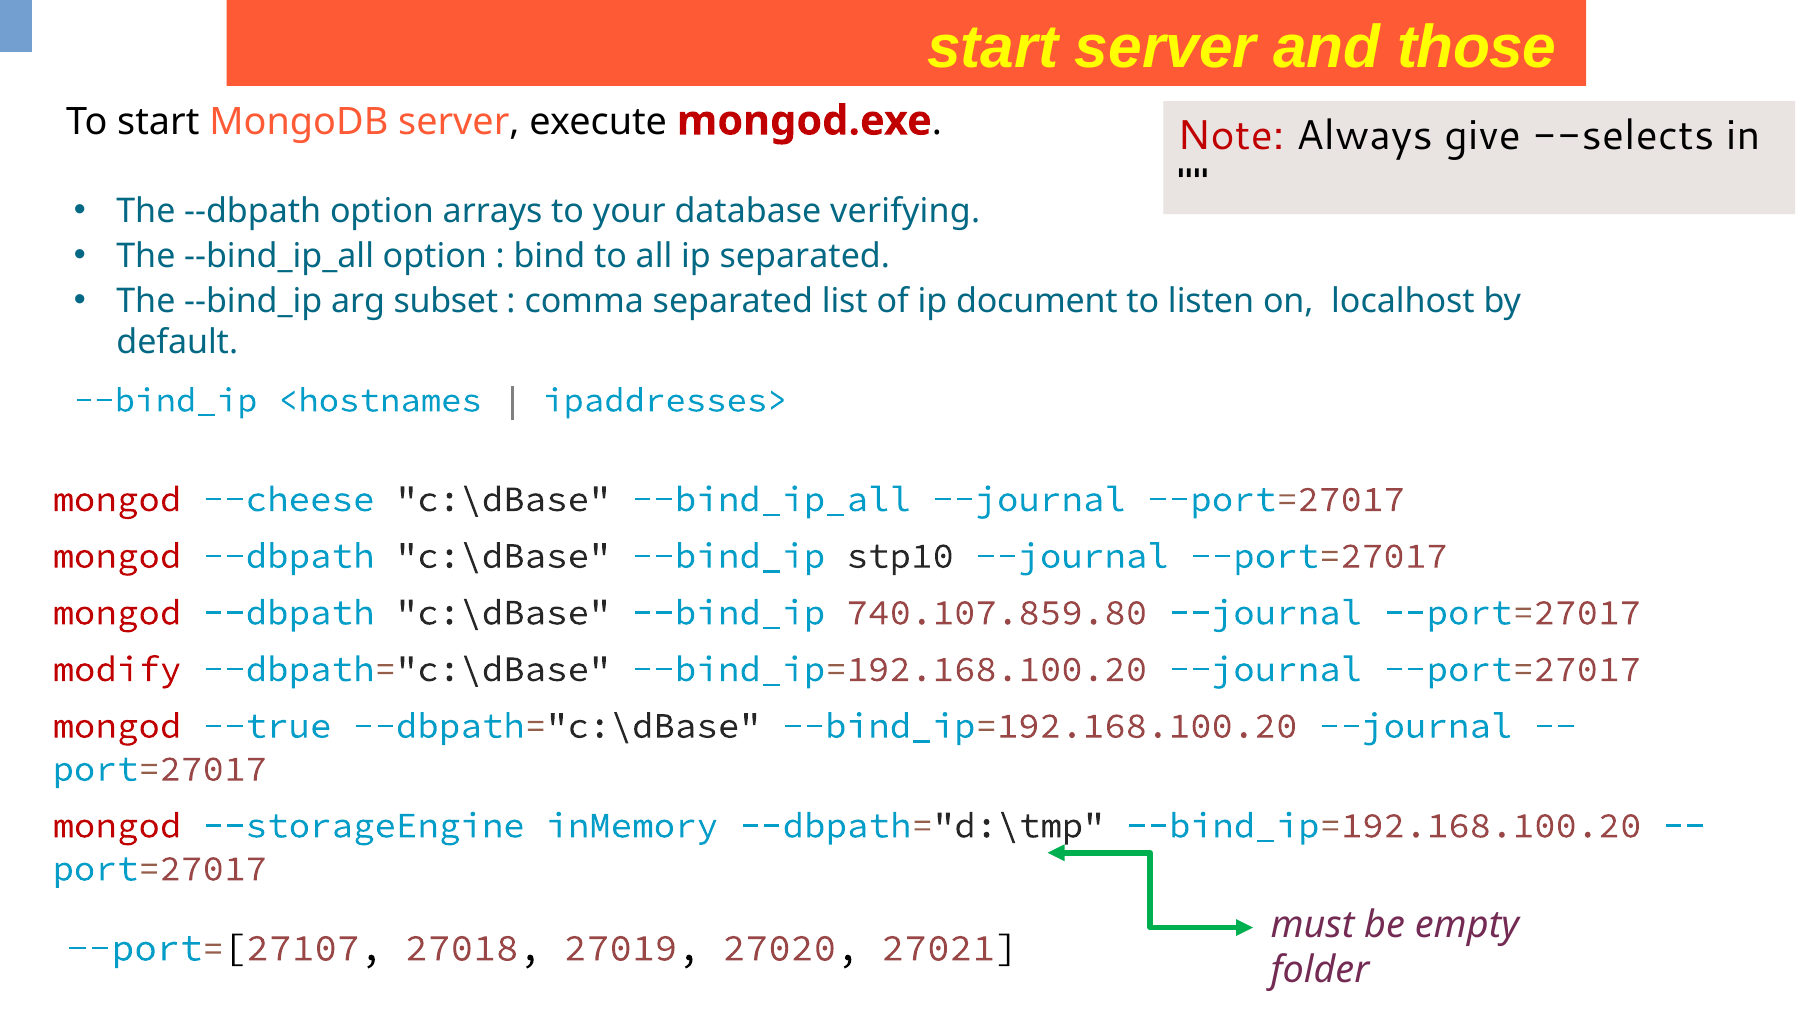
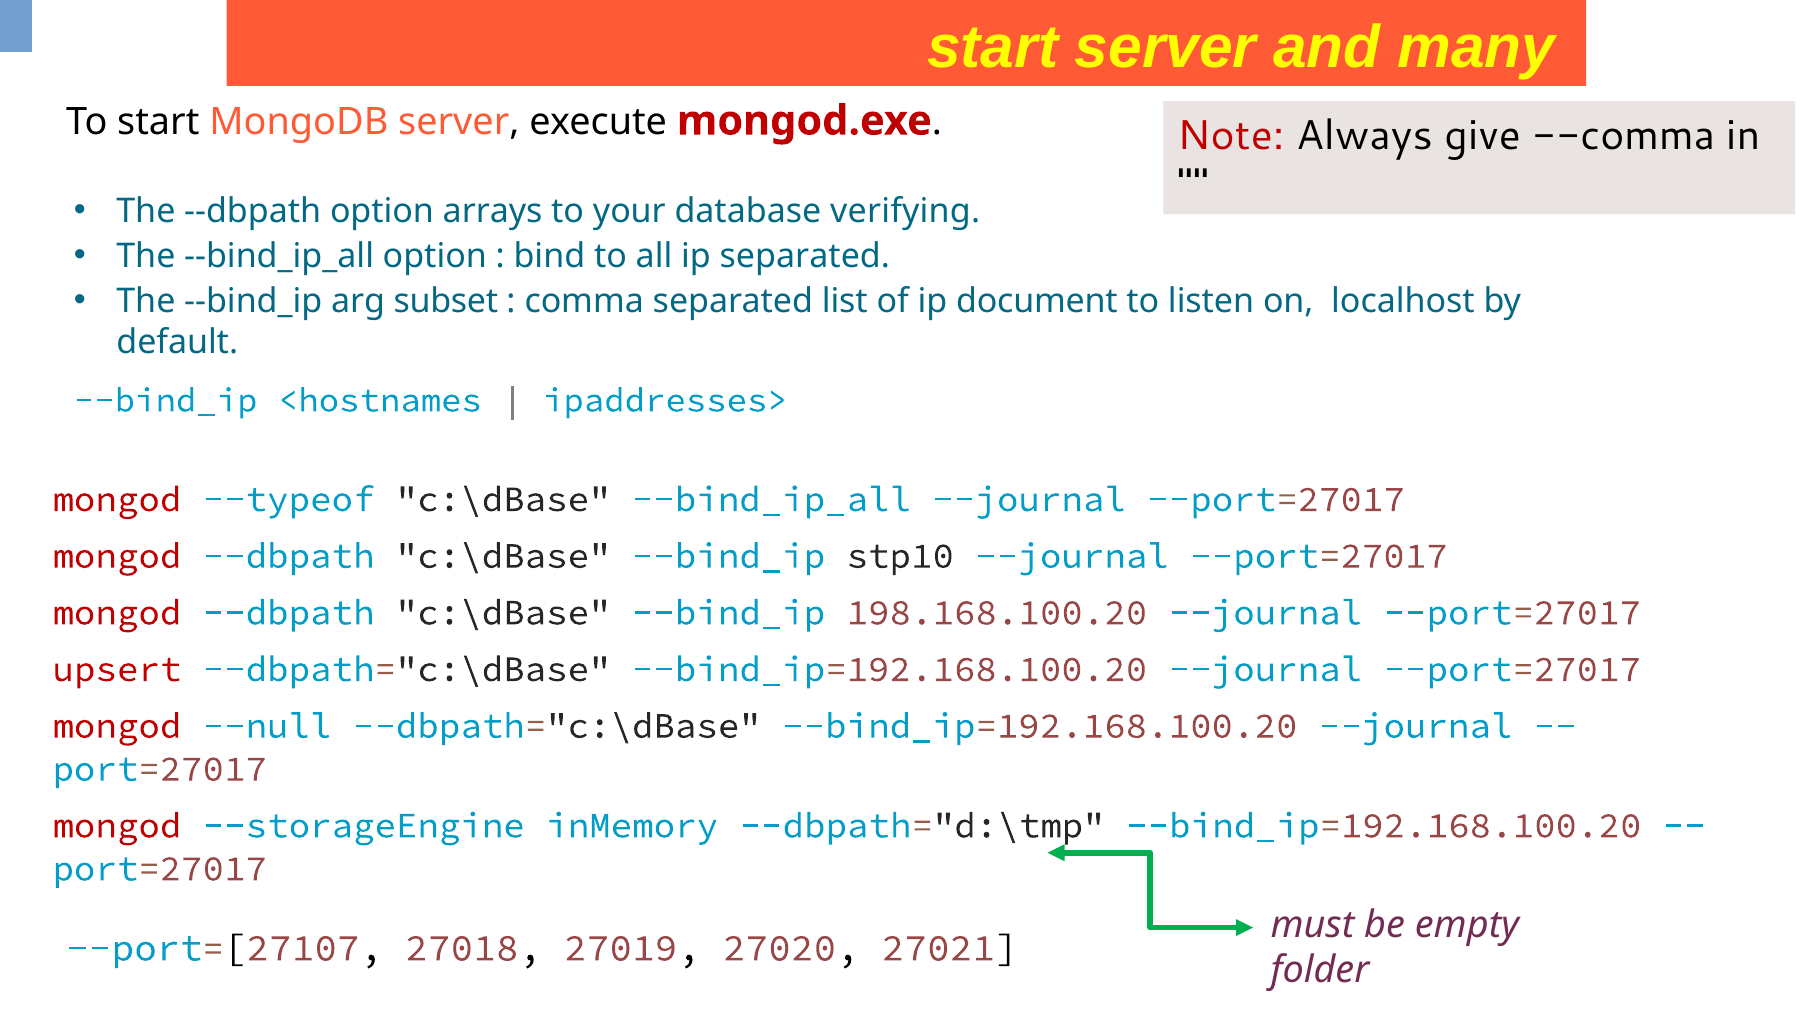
those: those -> many
--selects: --selects -> --comma
--cheese: --cheese -> --typeof
740.107.859.80: 740.107.859.80 -> 198.168.100.20
modify: modify -> upsert
--true: --true -> --null
